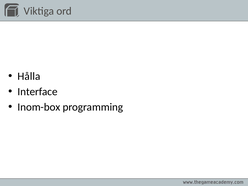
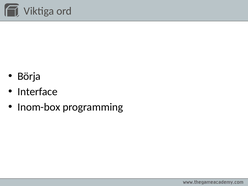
Hålla: Hålla -> Börja
